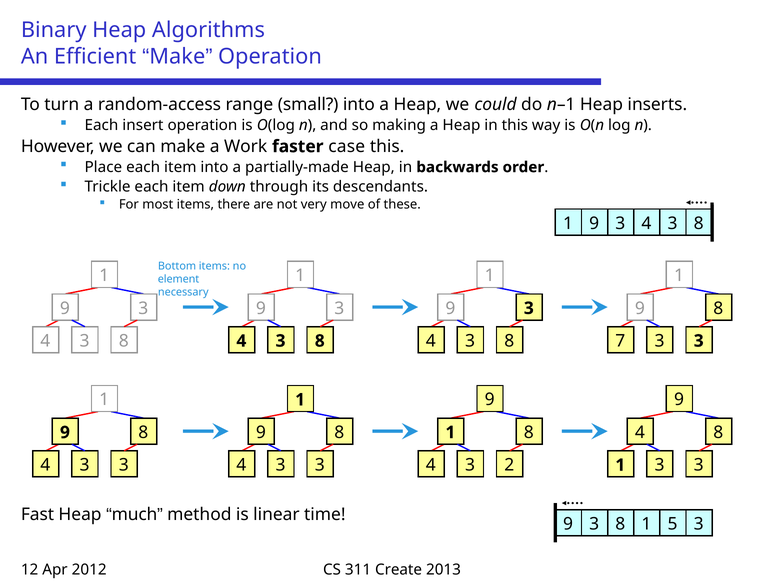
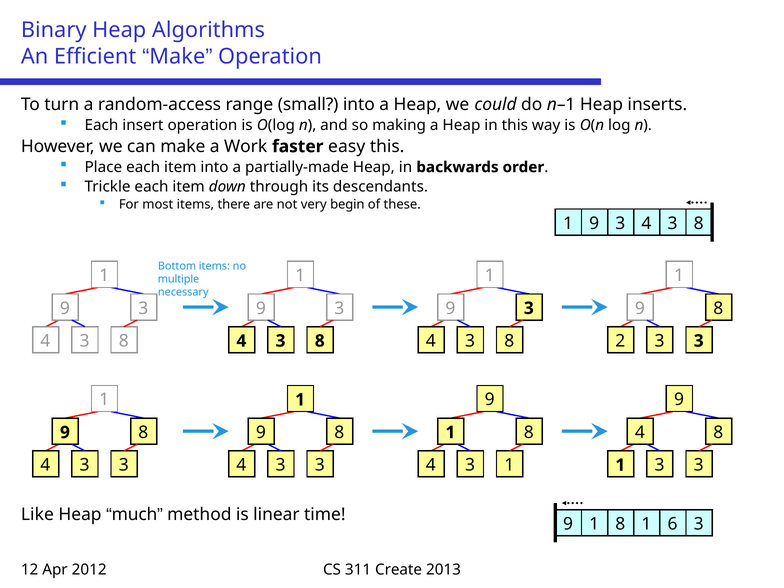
case: case -> easy
move: move -> begin
element: element -> multiple
7: 7 -> 2
2 at (509, 465): 2 -> 1
Fast: Fast -> Like
3 at (594, 524): 3 -> 1
5: 5 -> 6
